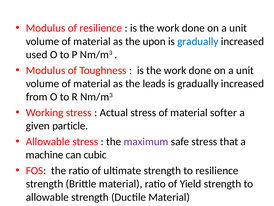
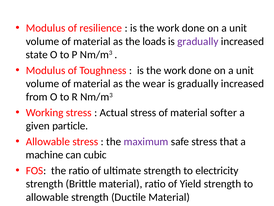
upon: upon -> loads
gradually at (198, 41) colour: blue -> purple
used: used -> state
leads: leads -> wear
to resilience: resilience -> electricity
